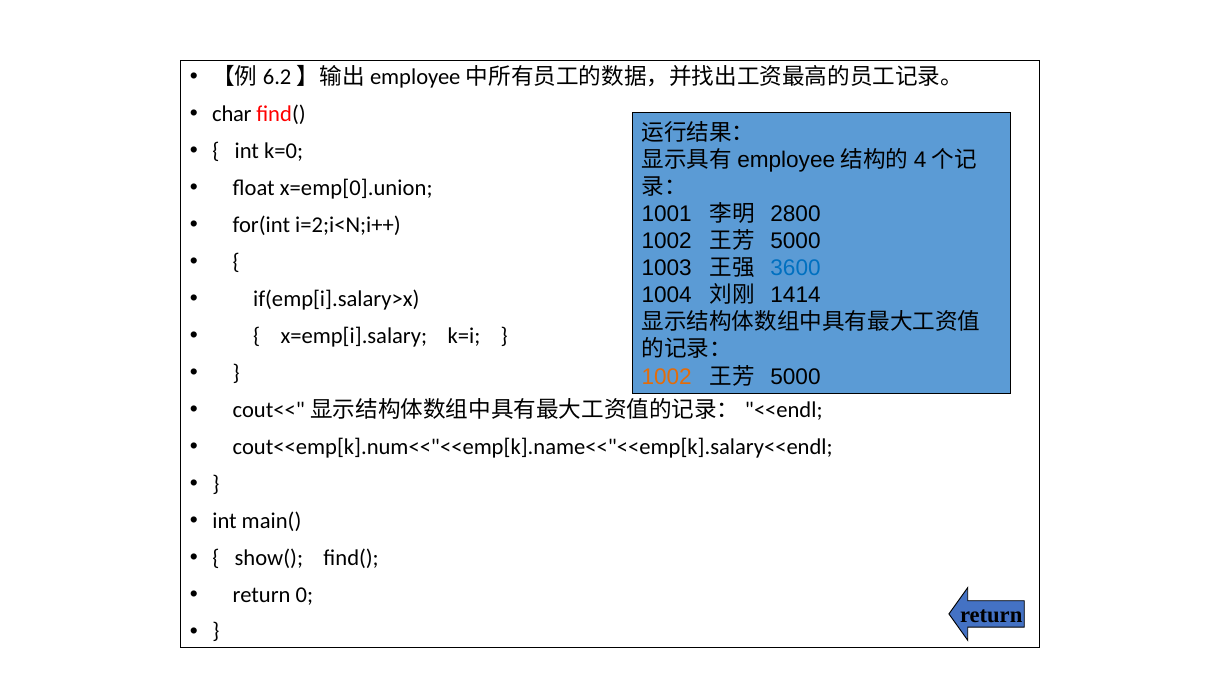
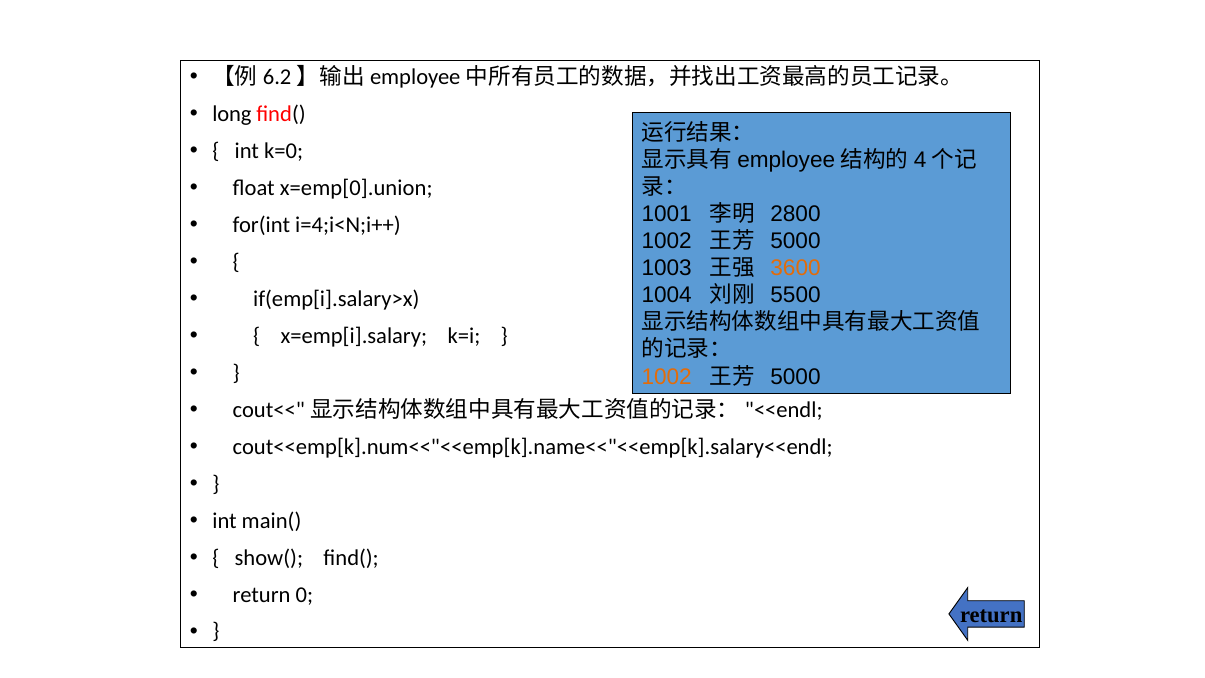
char: char -> long
i=2;i<N;i++: i=2;i<N;i++ -> i=4;i<N;i++
3600 colour: blue -> orange
1414: 1414 -> 5500
